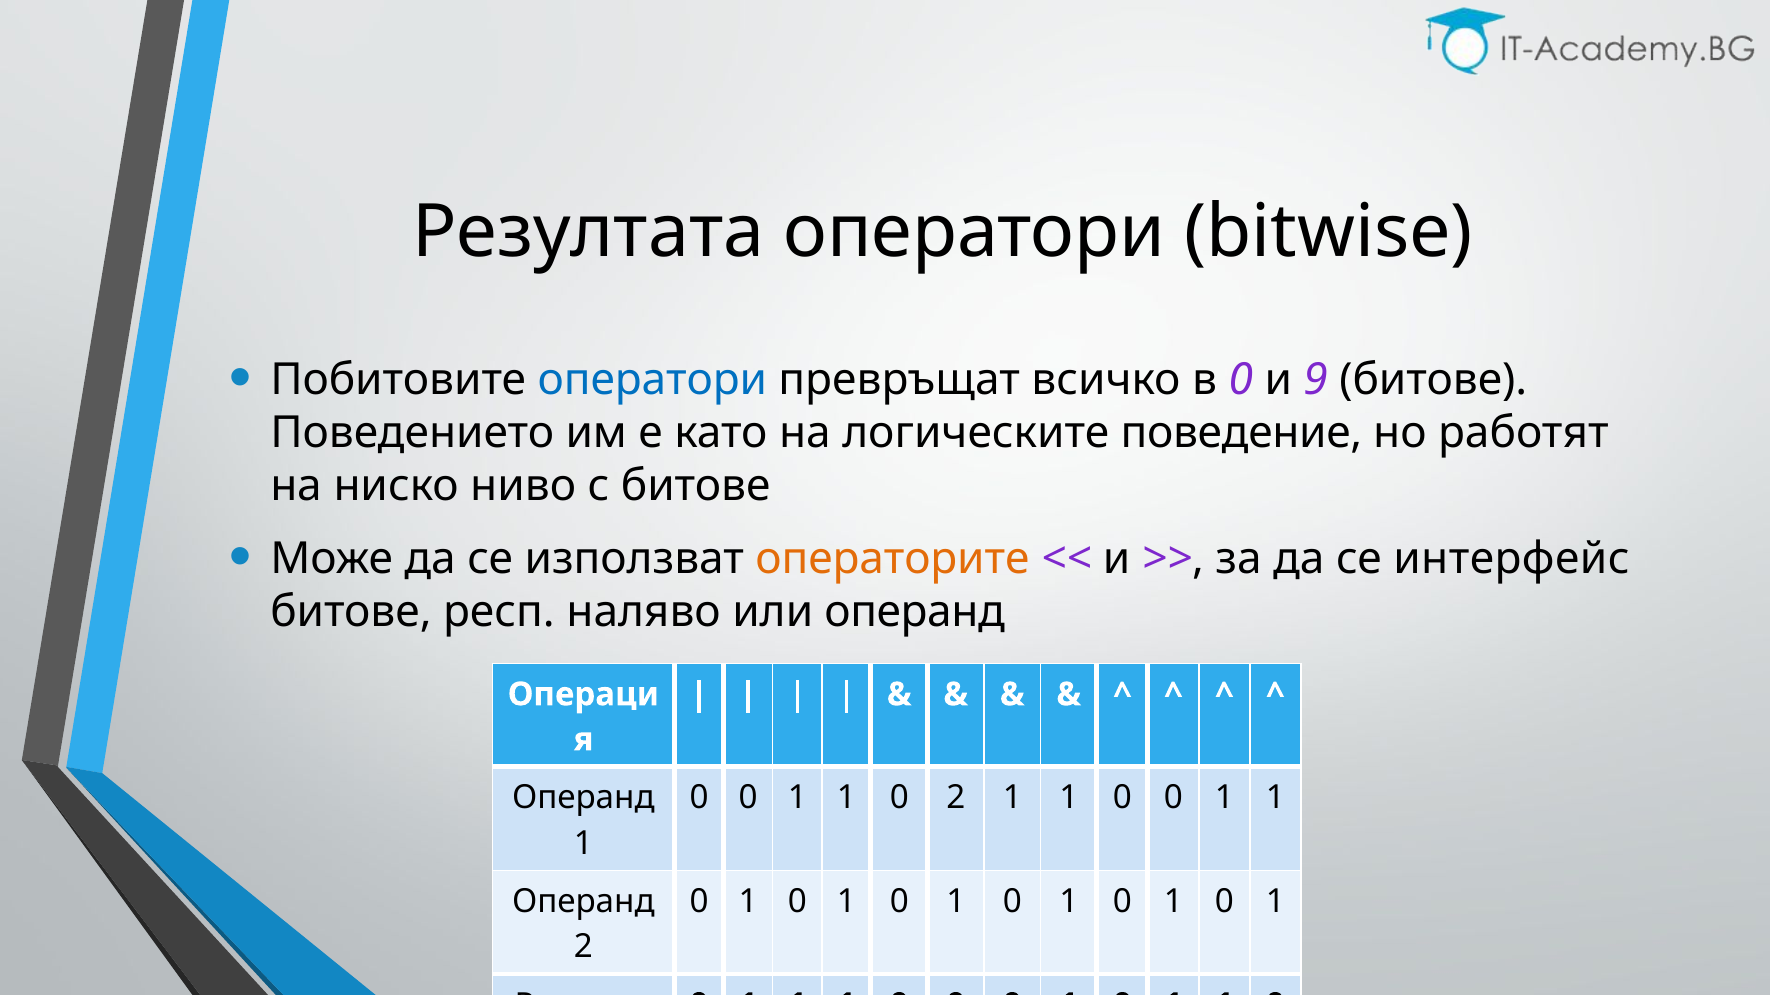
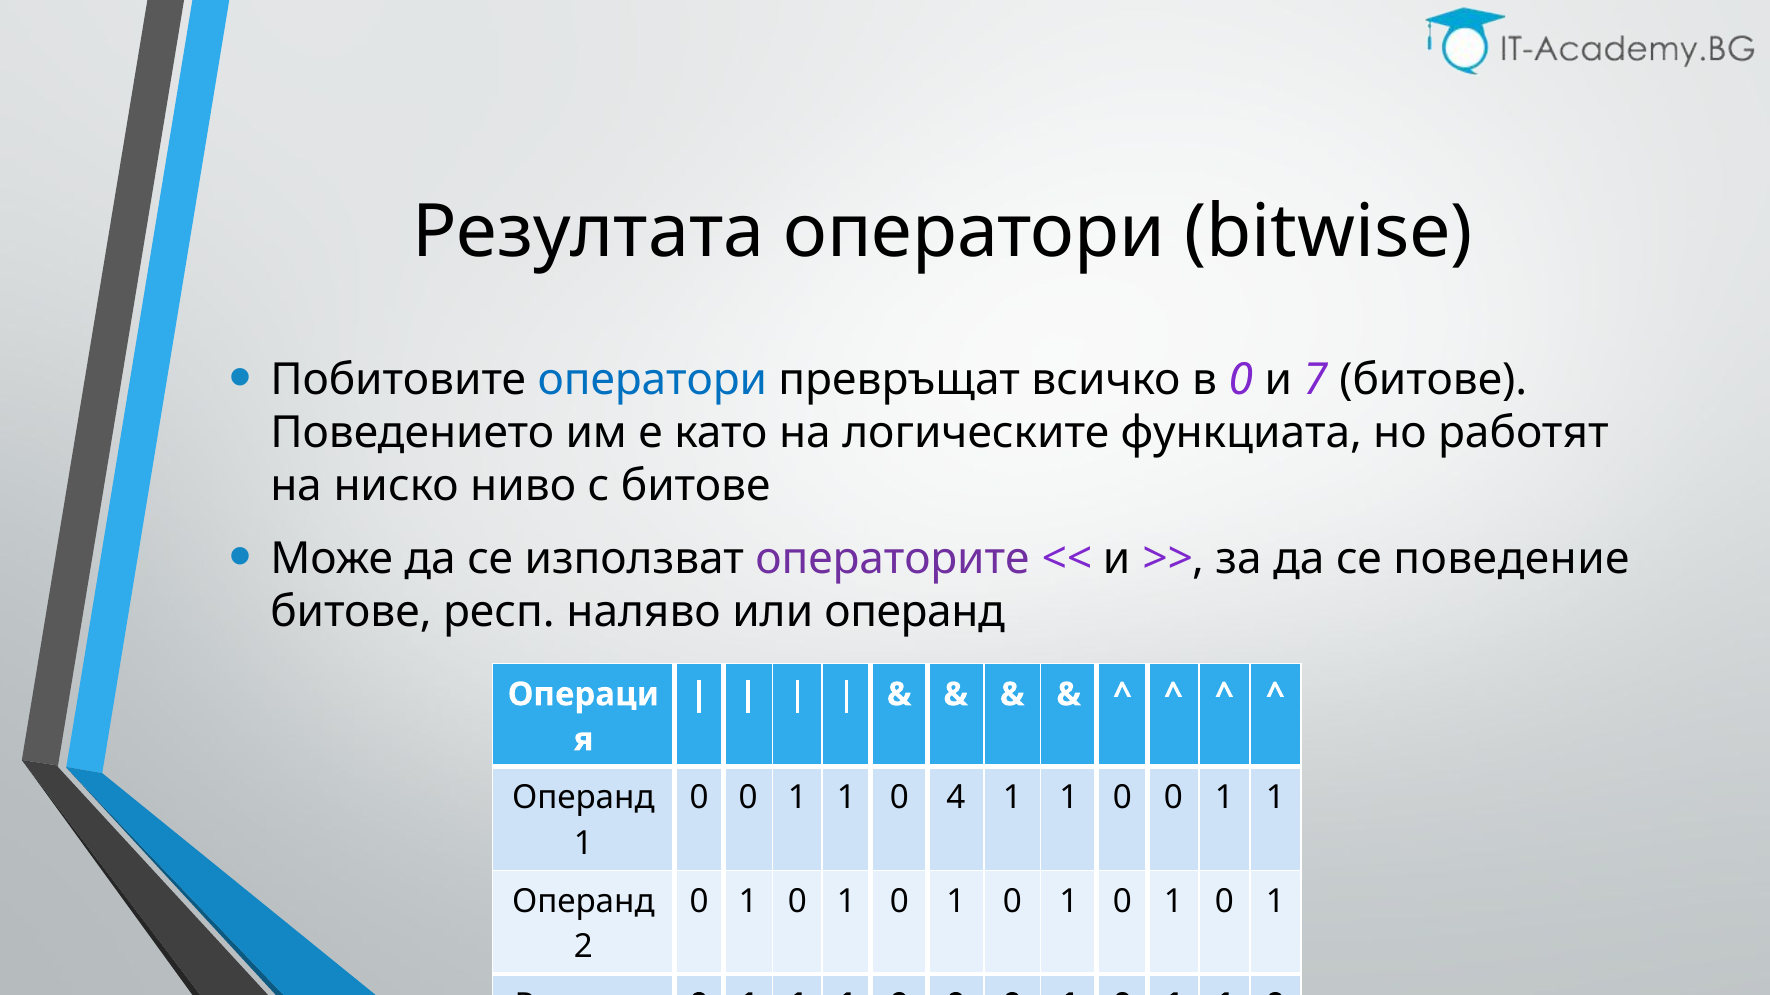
9: 9 -> 7
поведение: поведение -> функциата
операторите colour: orange -> purple
интерфейс: интерфейс -> поведение
0 2: 2 -> 4
